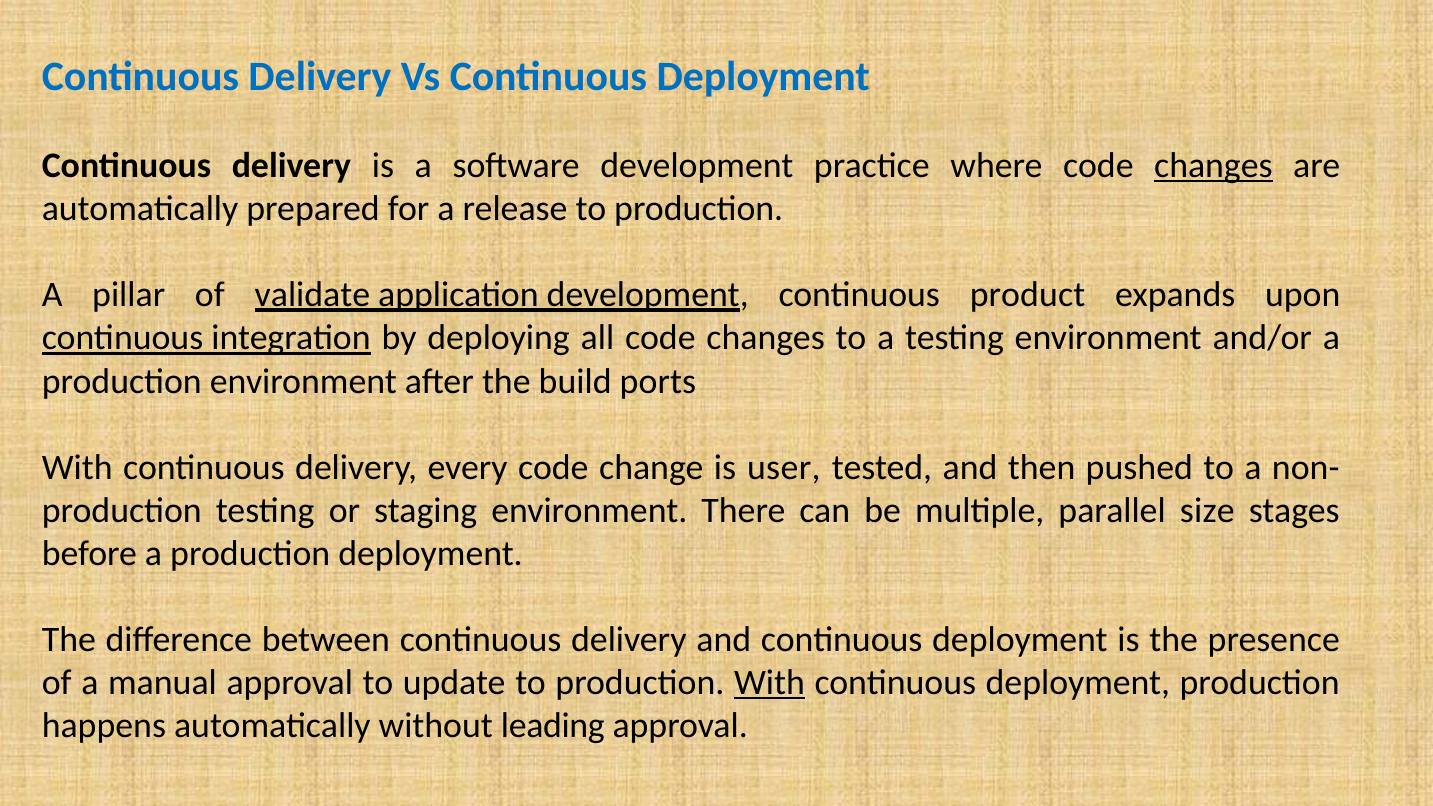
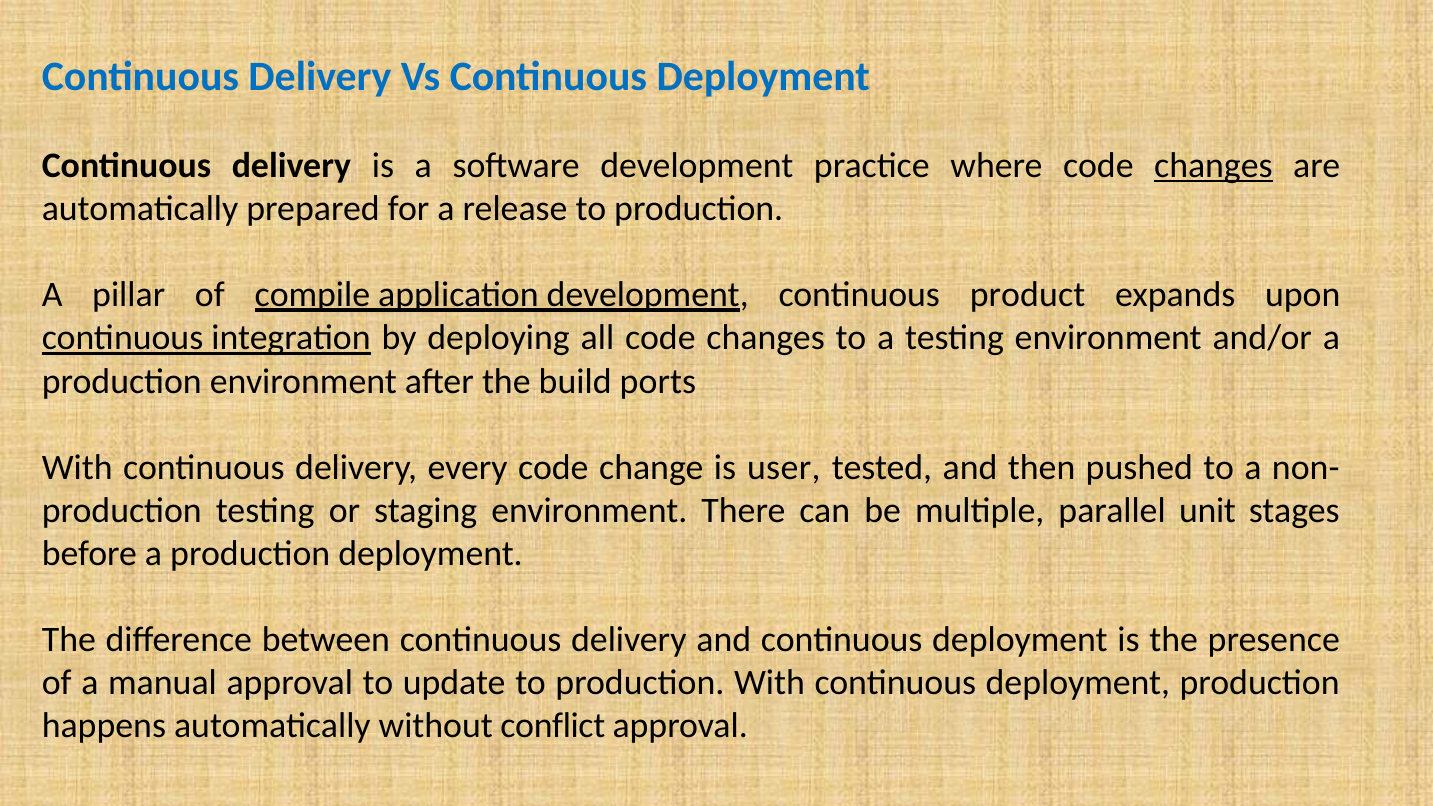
validate: validate -> compile
size: size -> unit
With at (770, 683) underline: present -> none
leading: leading -> conflict
